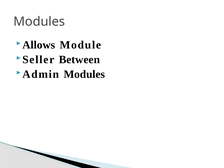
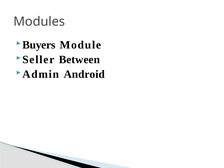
Allows: Allows -> Buyers
Admin Modules: Modules -> Android
